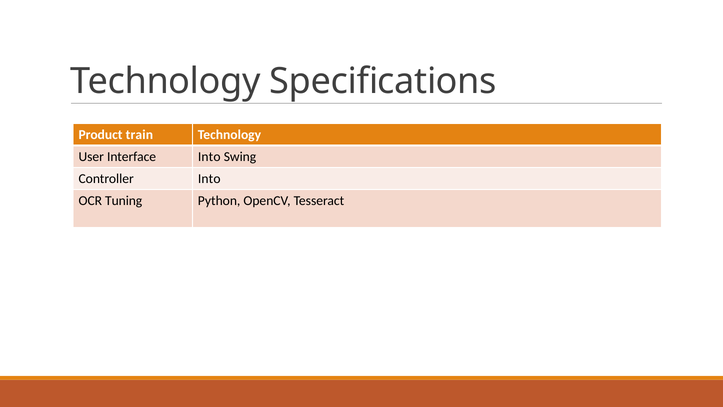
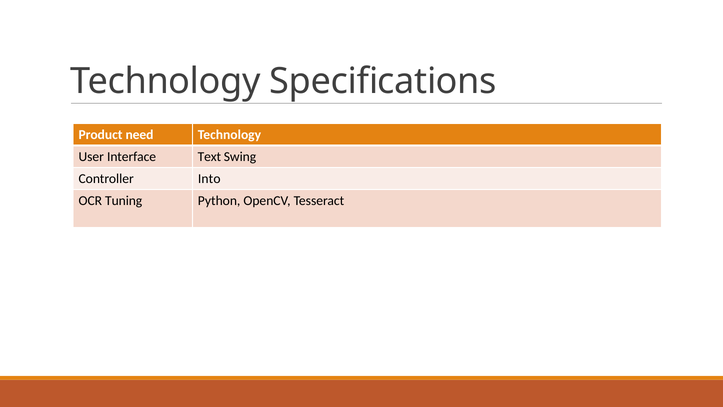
train: train -> need
Interface Into: Into -> Text
